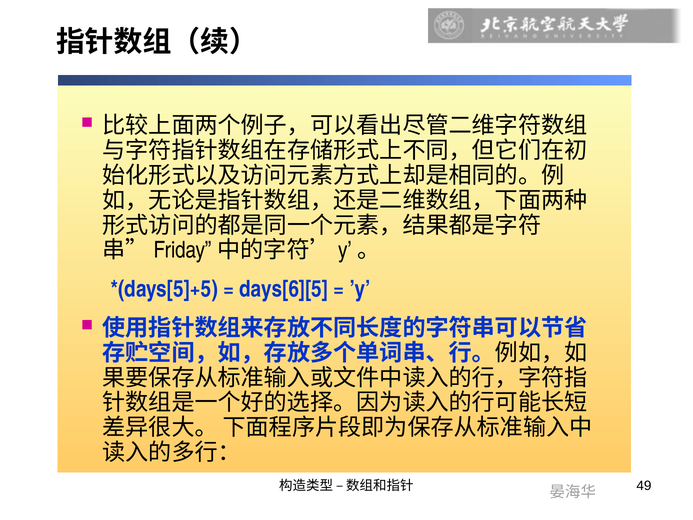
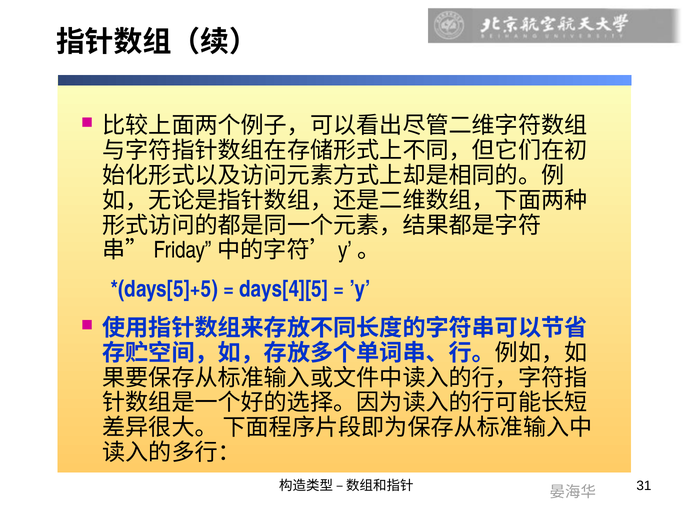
days[6][5: days[6][5 -> days[4][5
49: 49 -> 31
